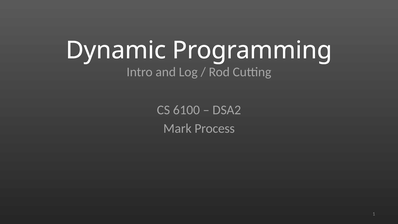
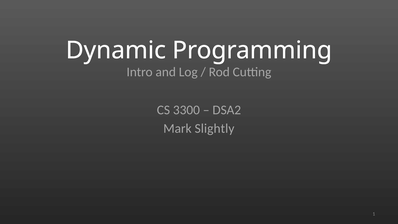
6100: 6100 -> 3300
Process: Process -> Slightly
